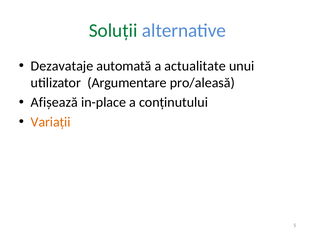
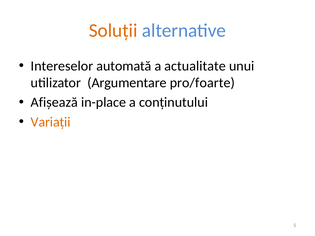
Soluții colour: green -> orange
Dezavataje: Dezavataje -> Intereselor
pro/aleasă: pro/aleasă -> pro/foarte
